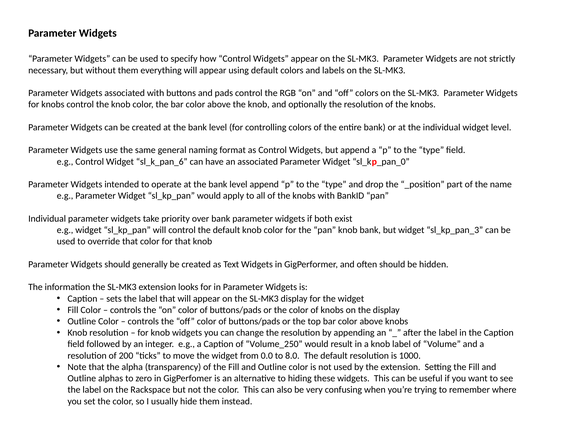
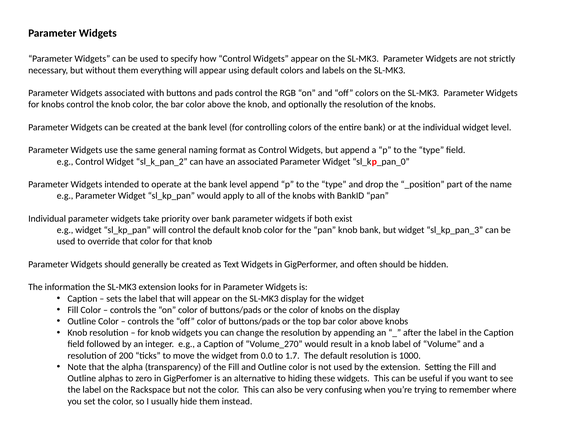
sl_k_pan_6: sl_k_pan_6 -> sl_k_pan_2
Volume_250: Volume_250 -> Volume_270
8.0: 8.0 -> 1.7
